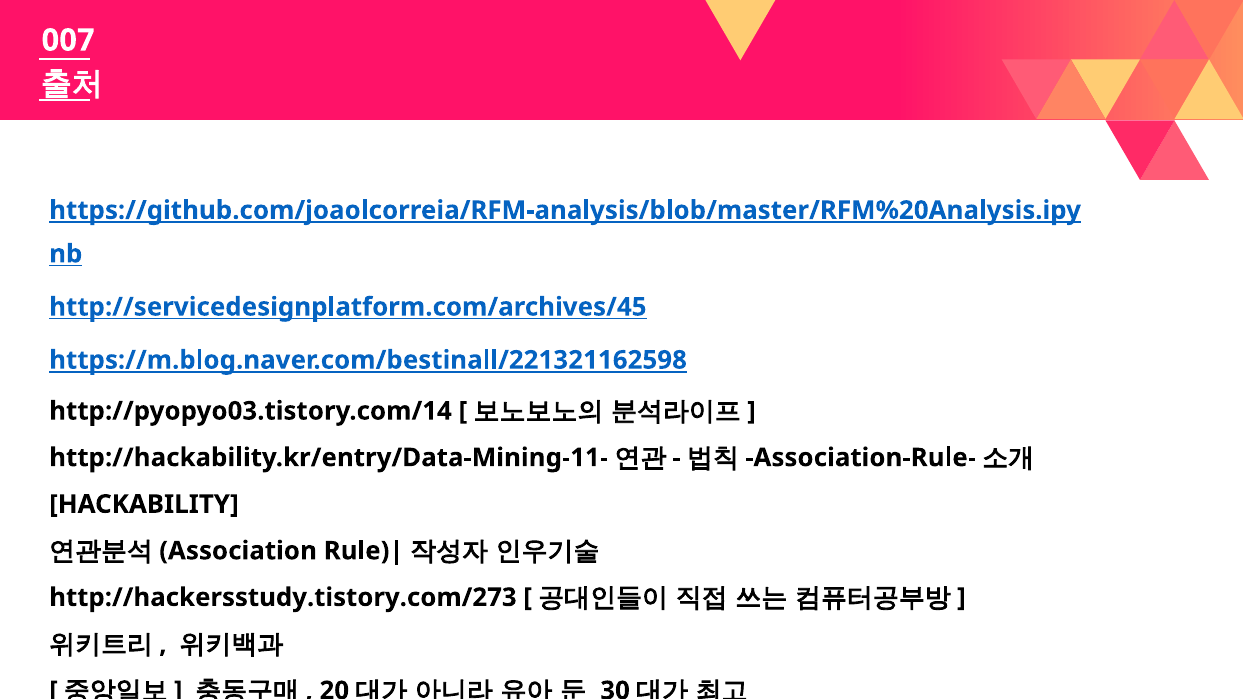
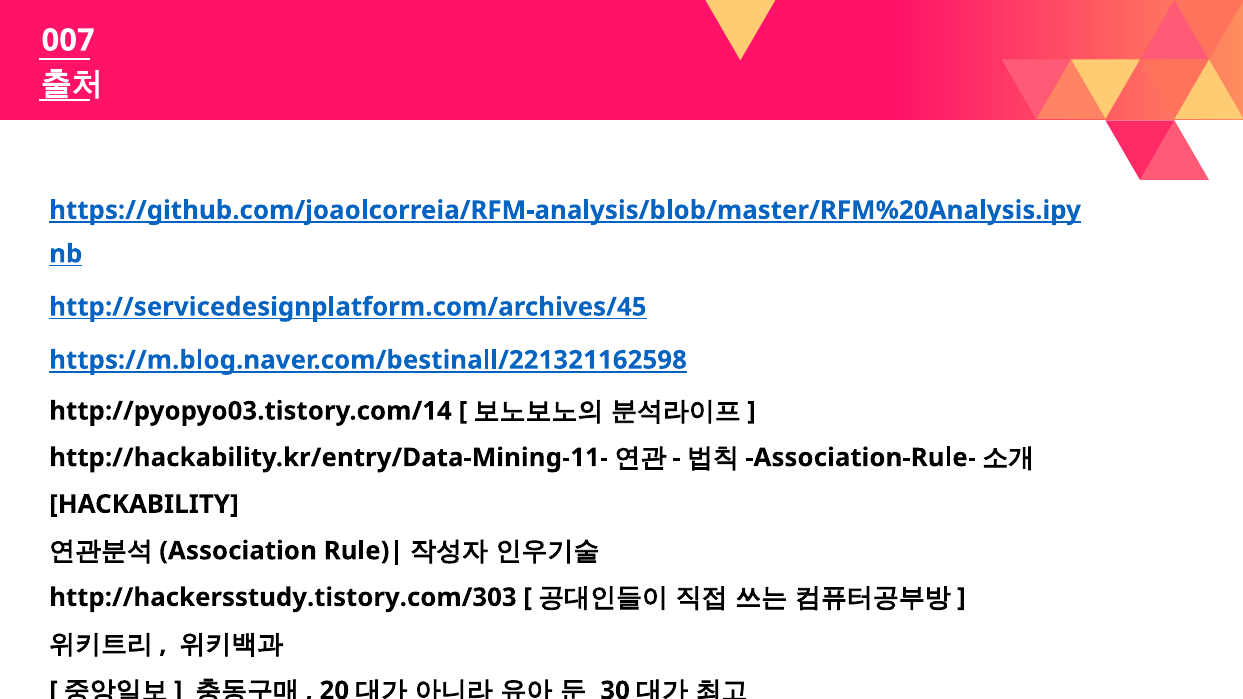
http://hackersstudy.tistory.com/273: http://hackersstudy.tistory.com/273 -> http://hackersstudy.tistory.com/303
